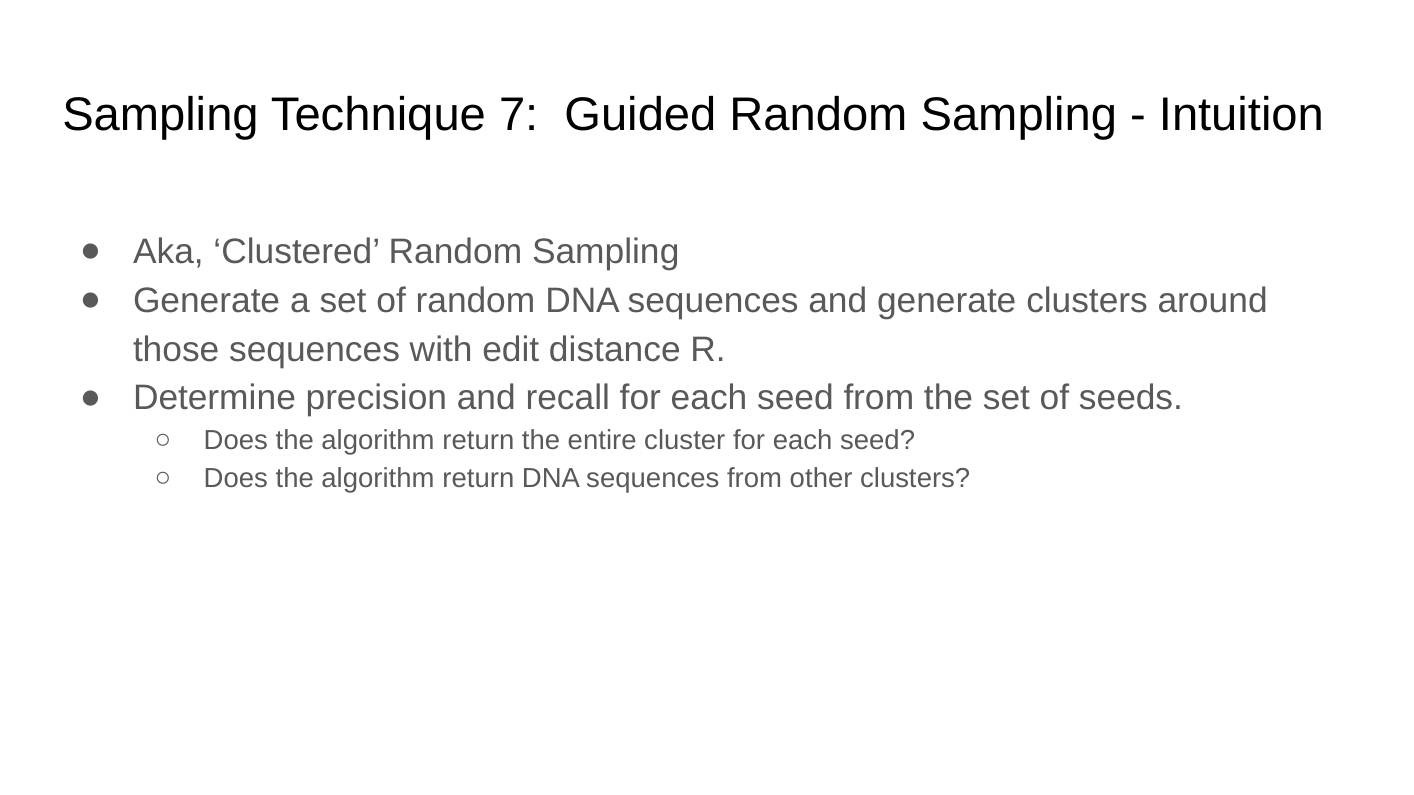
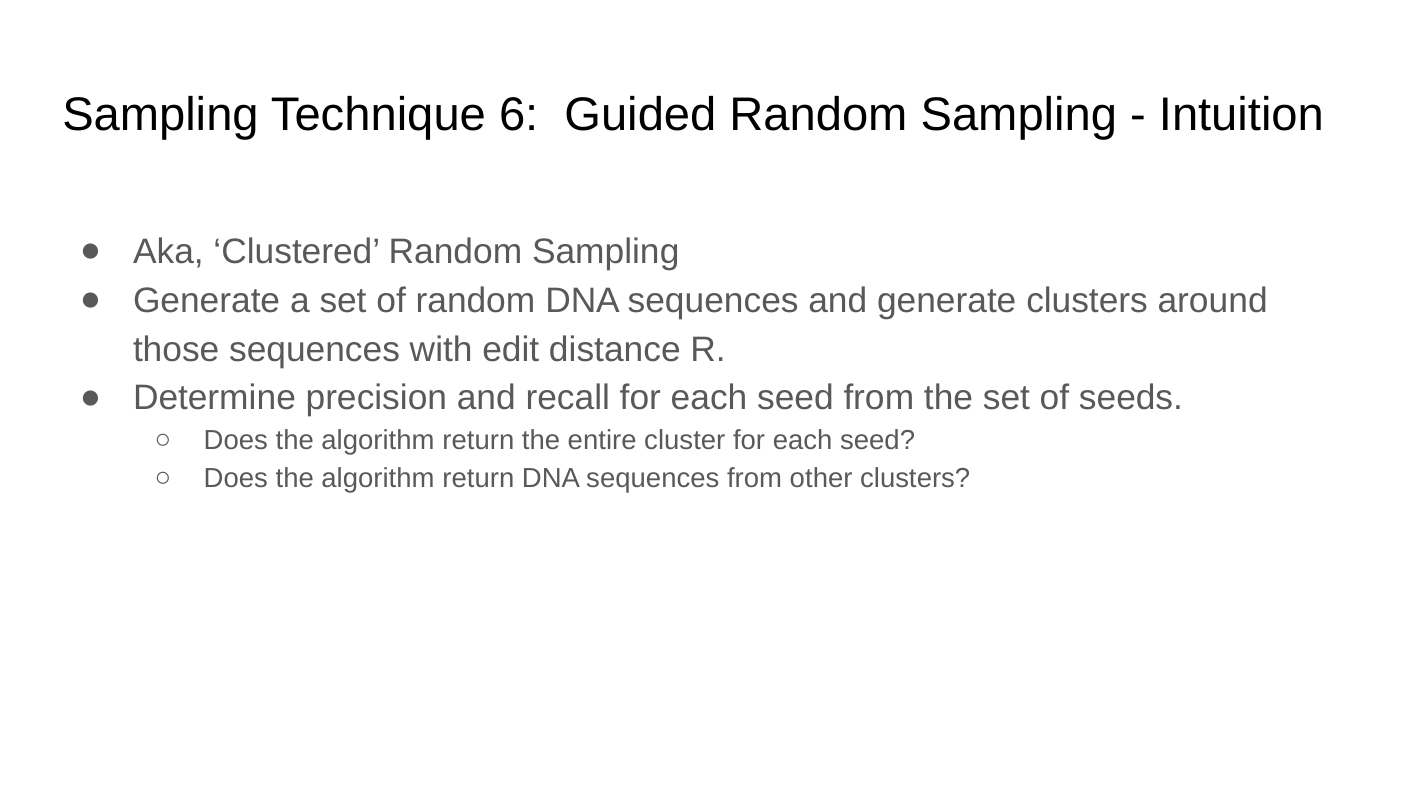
7: 7 -> 6
